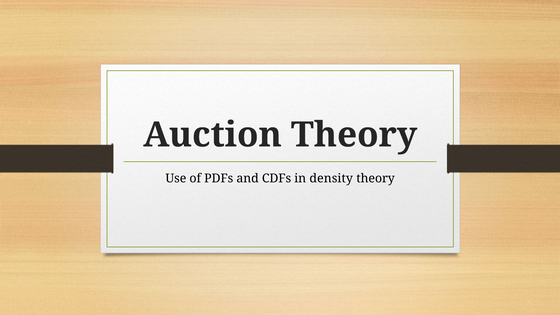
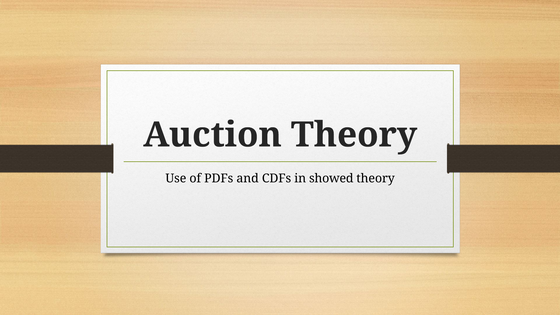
density: density -> showed
